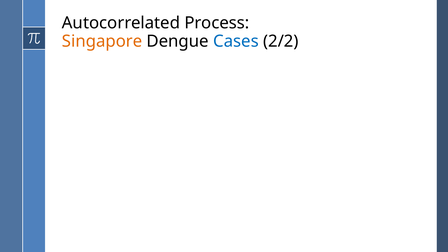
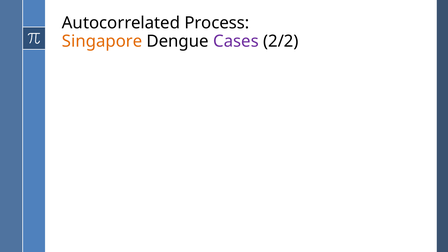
Cases colour: blue -> purple
